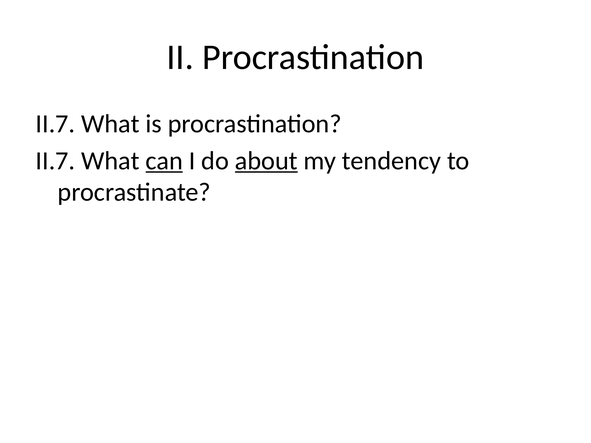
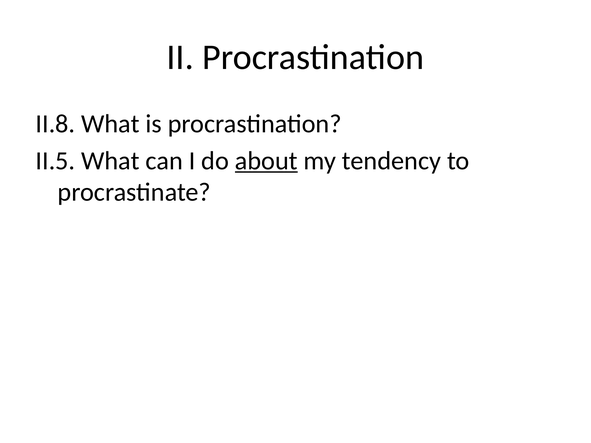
II.7 at (55, 124): II.7 -> II.8
II.7 at (55, 161): II.7 -> II.5
can underline: present -> none
